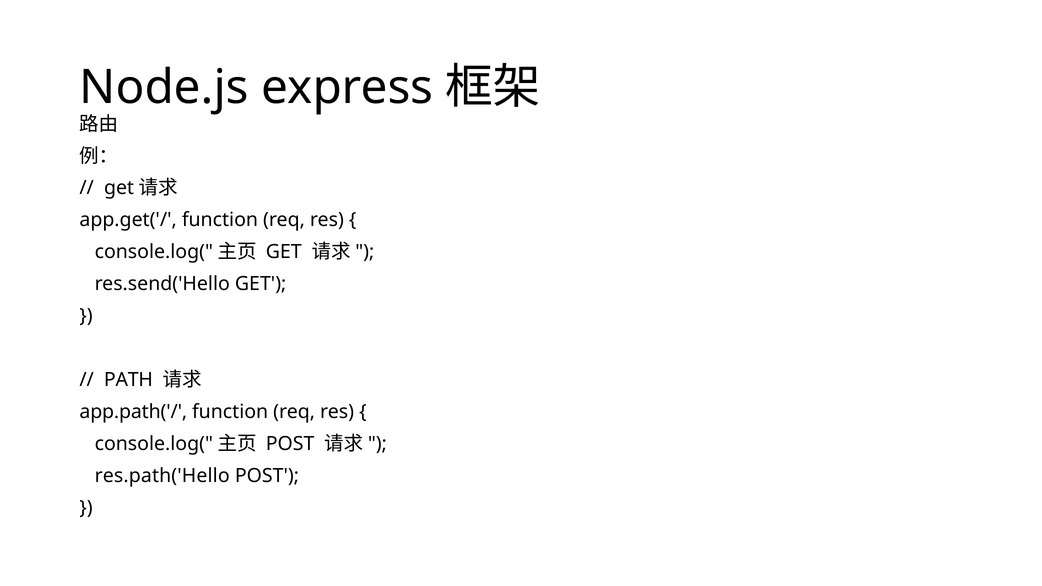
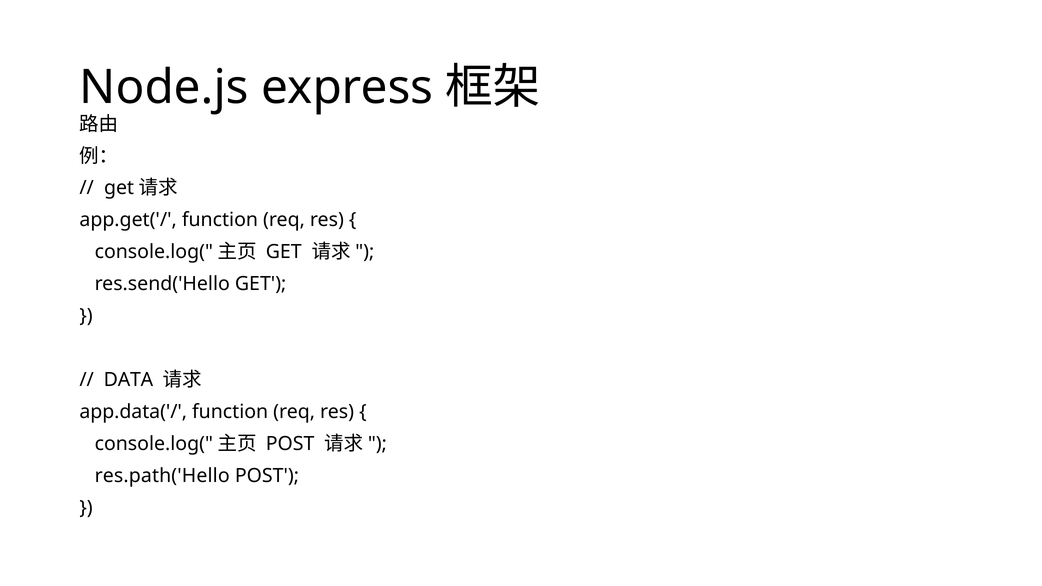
PATH: PATH -> DATA
app.path('/: app.path('/ -> app.data('/
